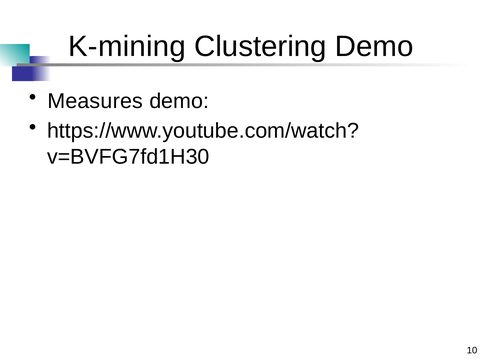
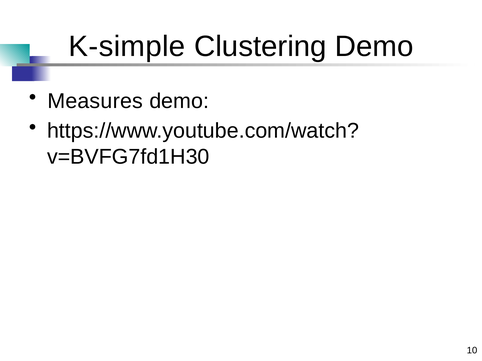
K-mining: K-mining -> K-simple
